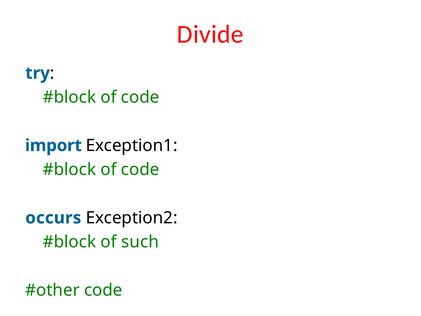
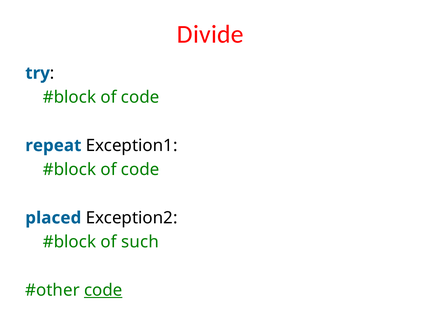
import: import -> repeat
occurs: occurs -> placed
code at (103, 290) underline: none -> present
